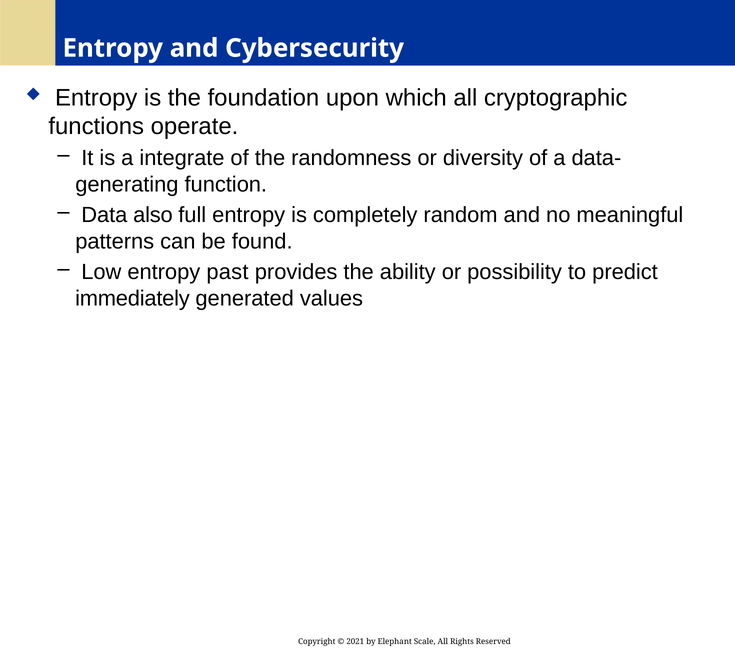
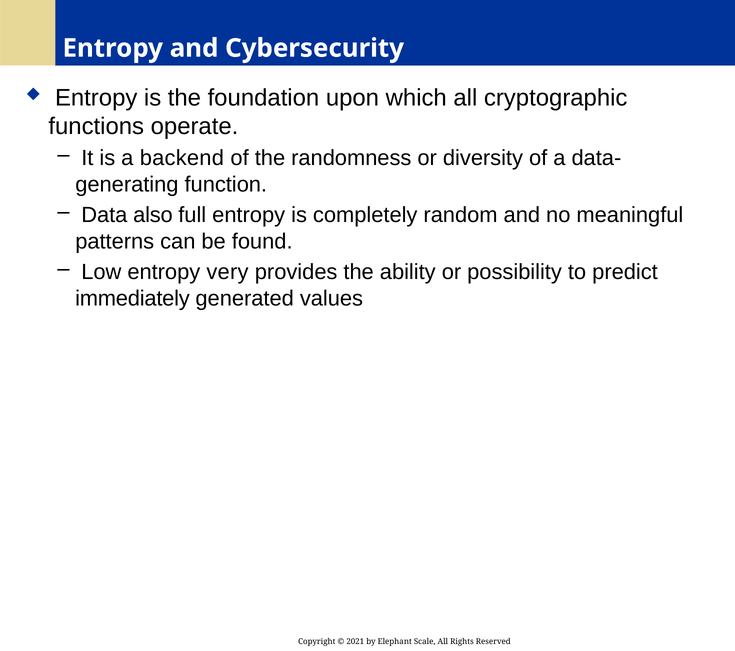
integrate: integrate -> backend
past: past -> very
